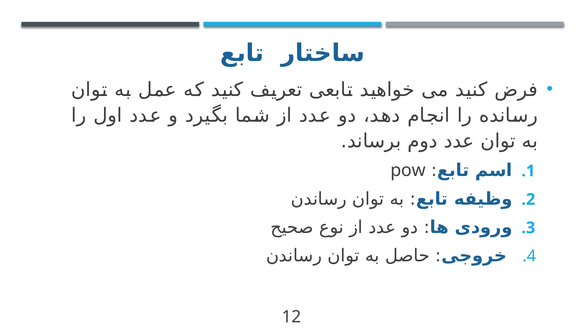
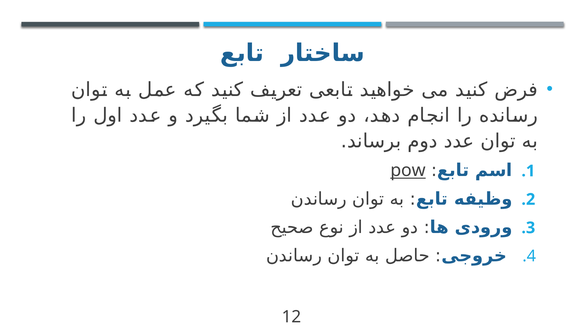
pow underline: none -> present
